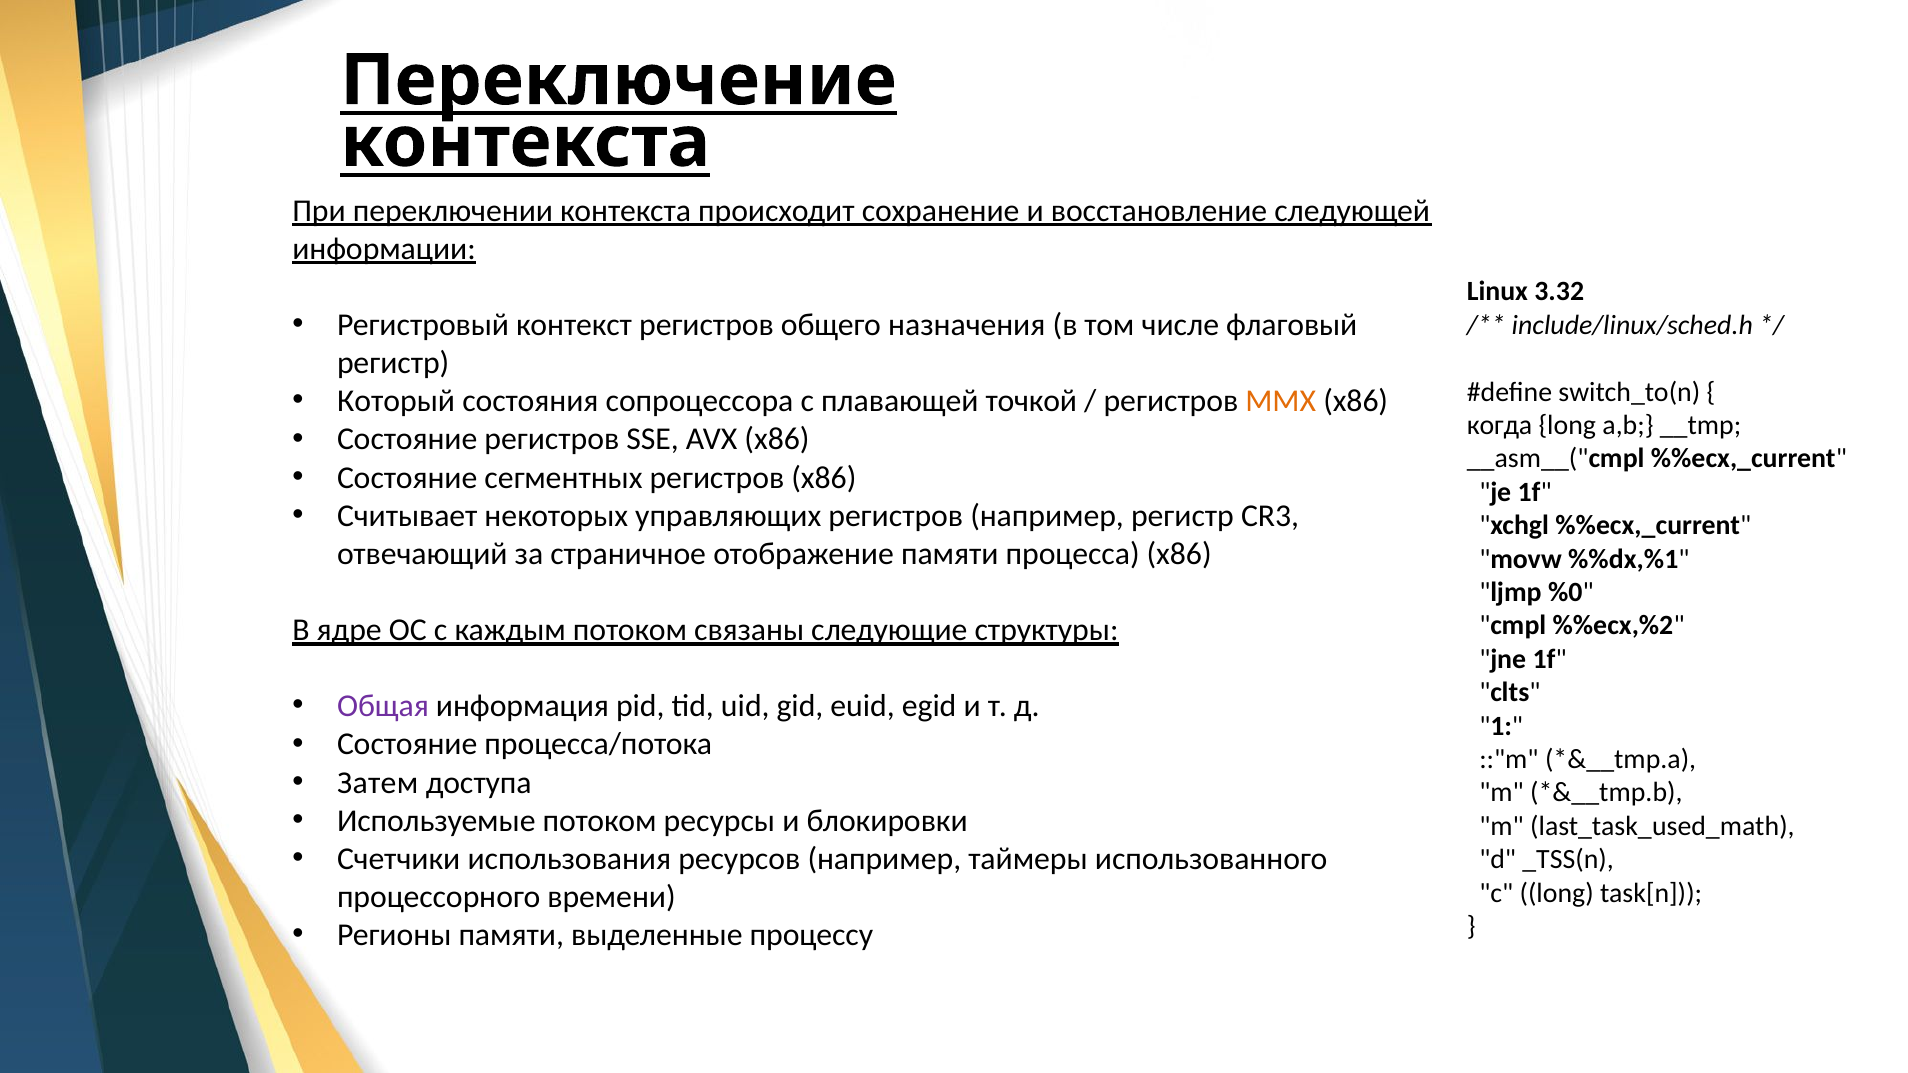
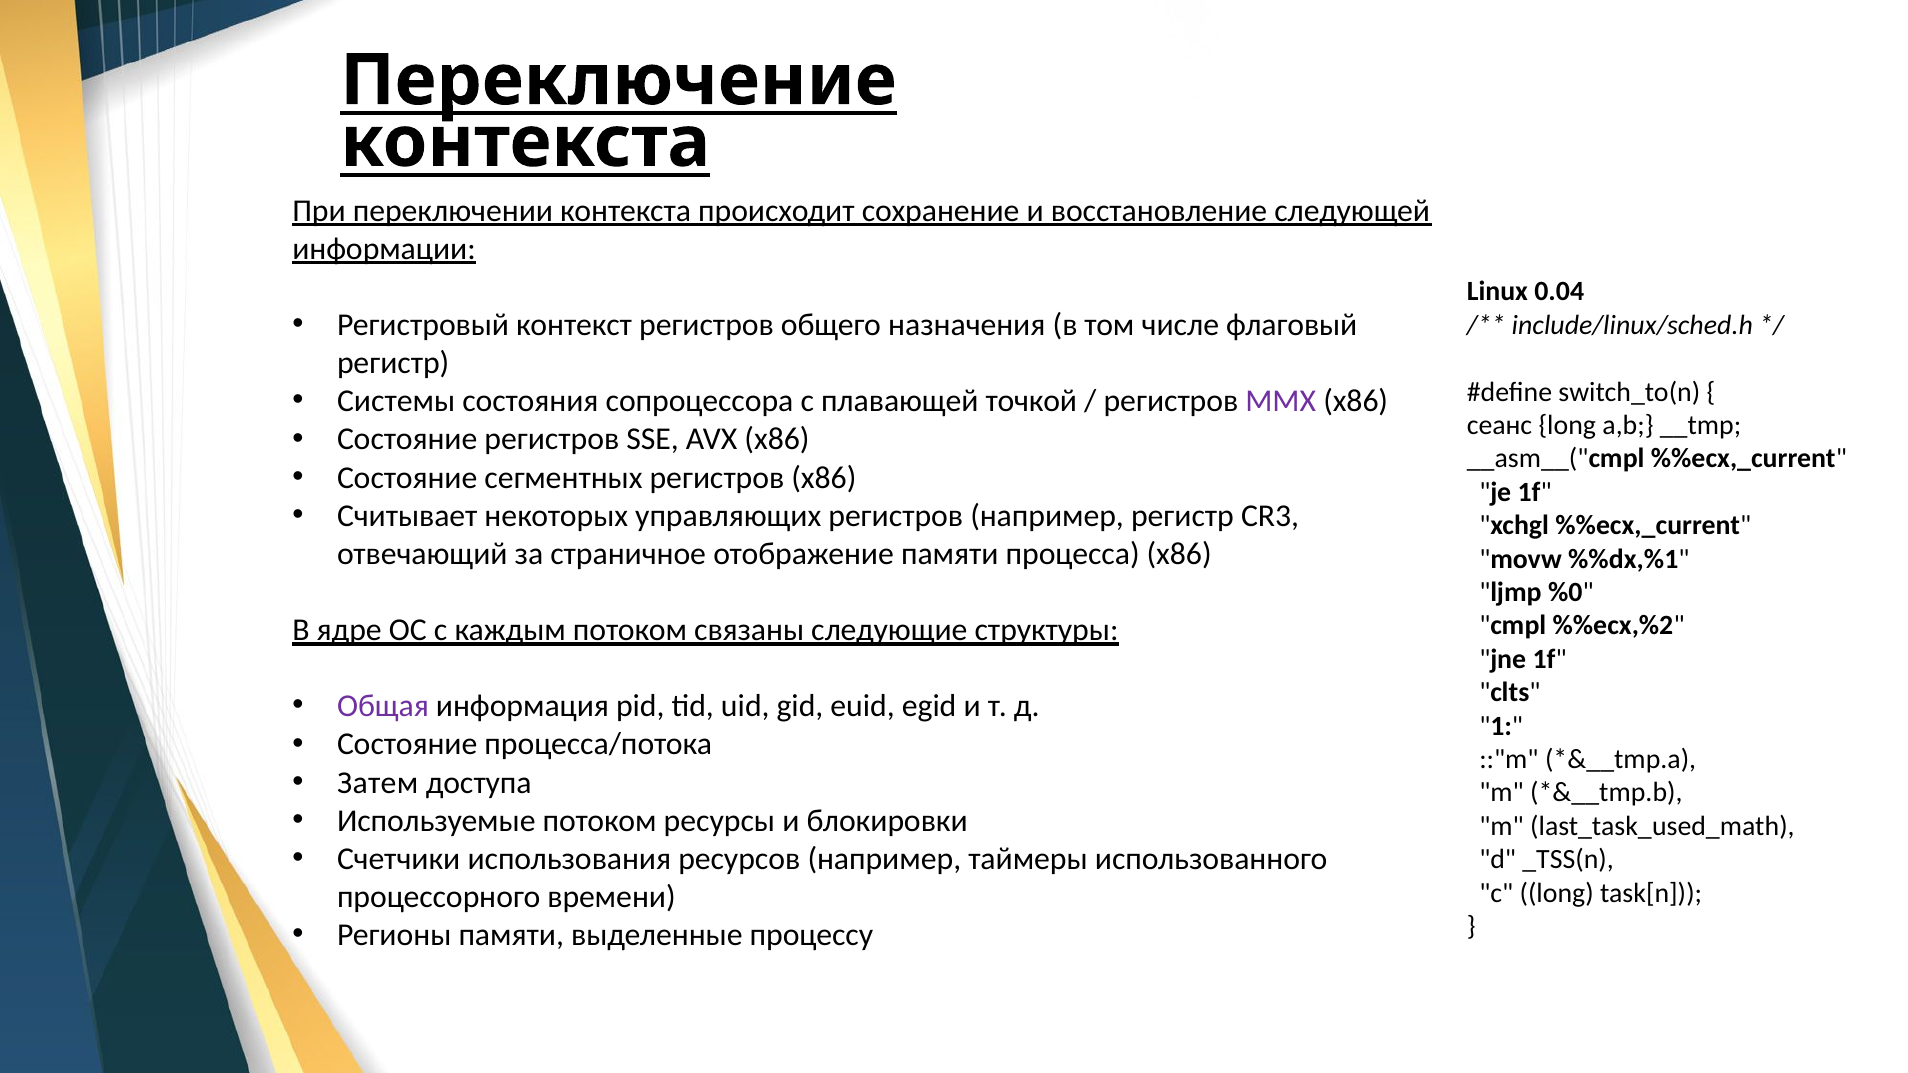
3.32: 3.32 -> 0.04
Который: Который -> Системы
MMX colour: orange -> purple
когда: когда -> сеанс
